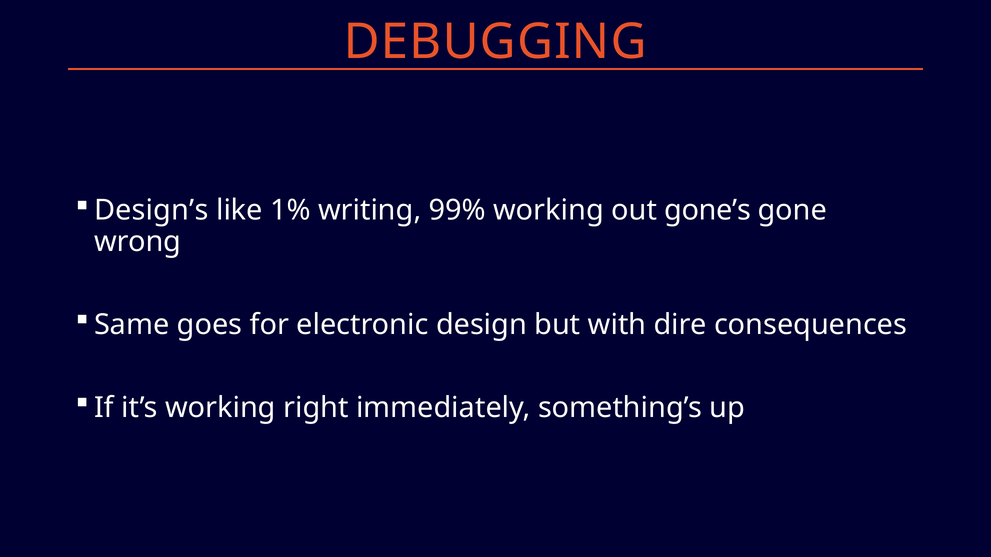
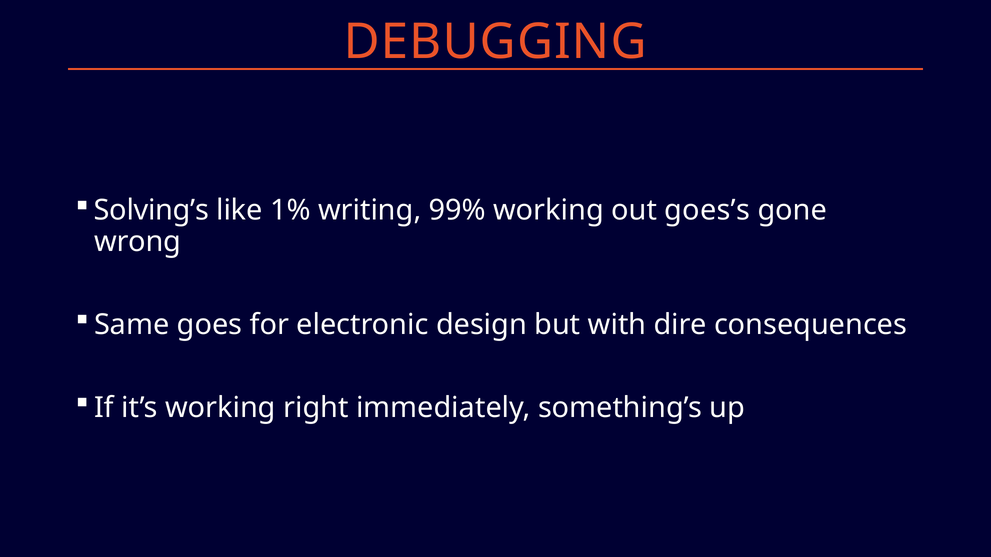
Design’s: Design’s -> Solving’s
gone’s: gone’s -> goes’s
